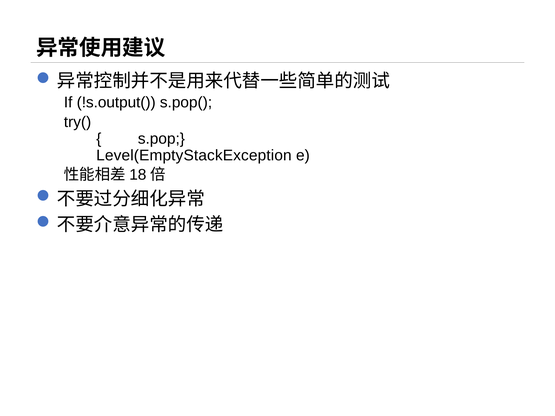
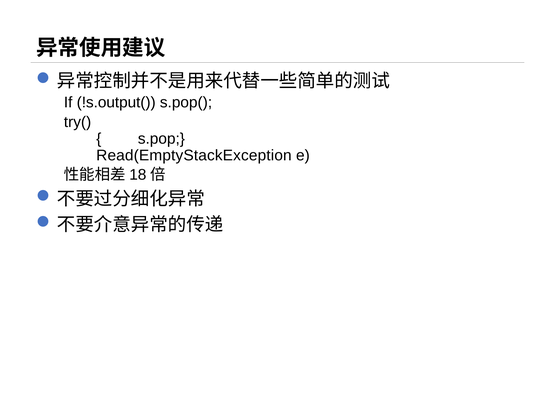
Level(EmptyStackException: Level(EmptyStackException -> Read(EmptyStackException
